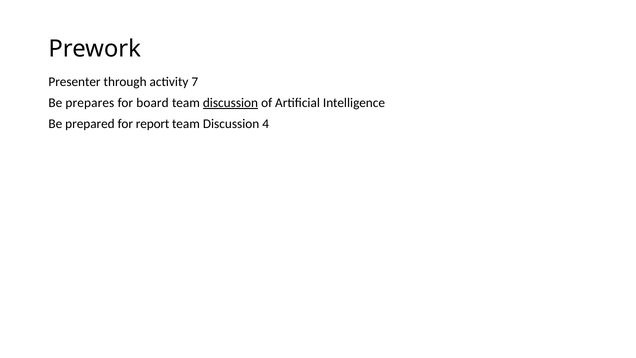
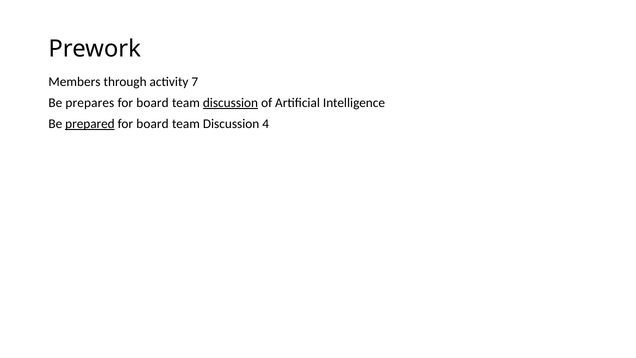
Presenter: Presenter -> Members
prepared underline: none -> present
report at (153, 124): report -> board
